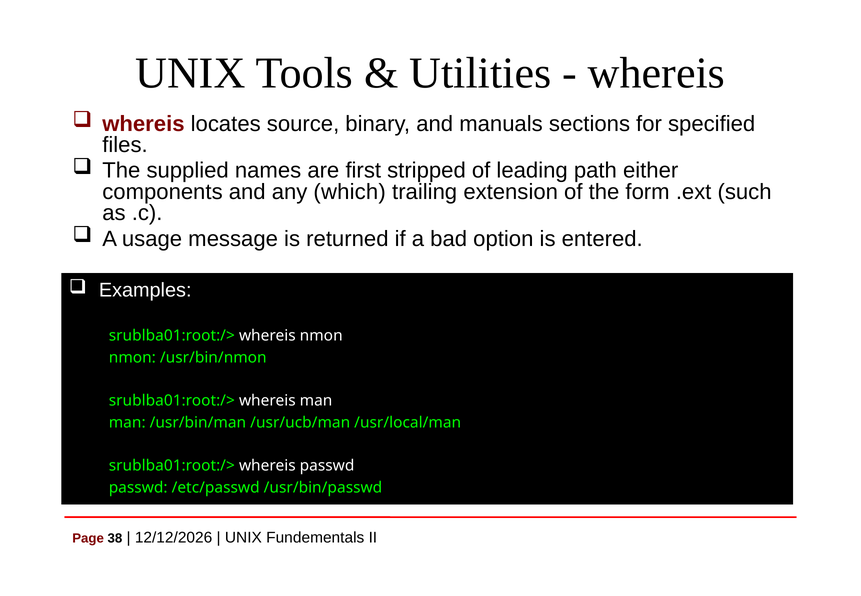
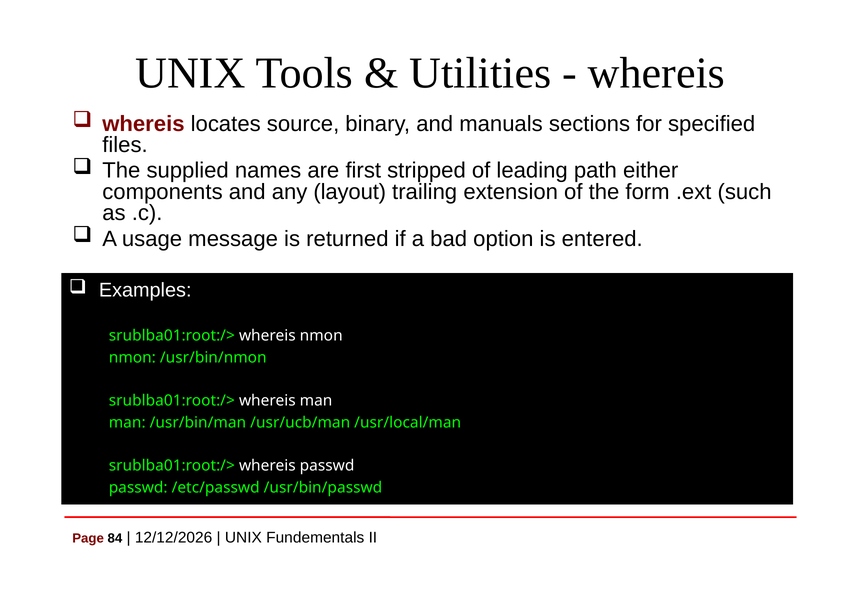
which: which -> layout
38: 38 -> 84
